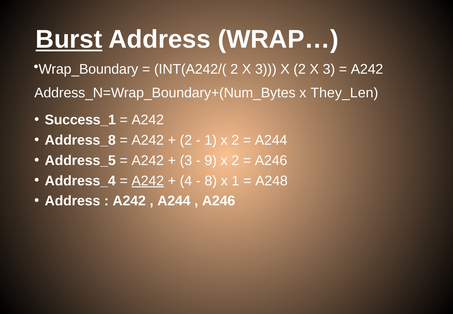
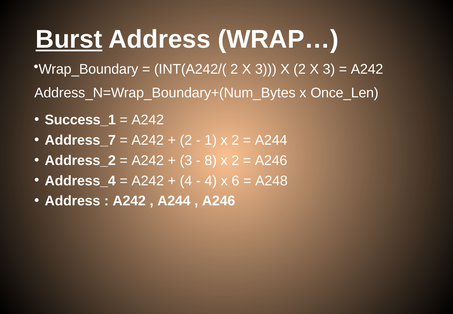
They_Len: They_Len -> Once_Len
Address_8: Address_8 -> Address_7
Address_5: Address_5 -> Address_2
9: 9 -> 8
A242 at (148, 181) underline: present -> none
8 at (211, 181): 8 -> 4
x 1: 1 -> 6
